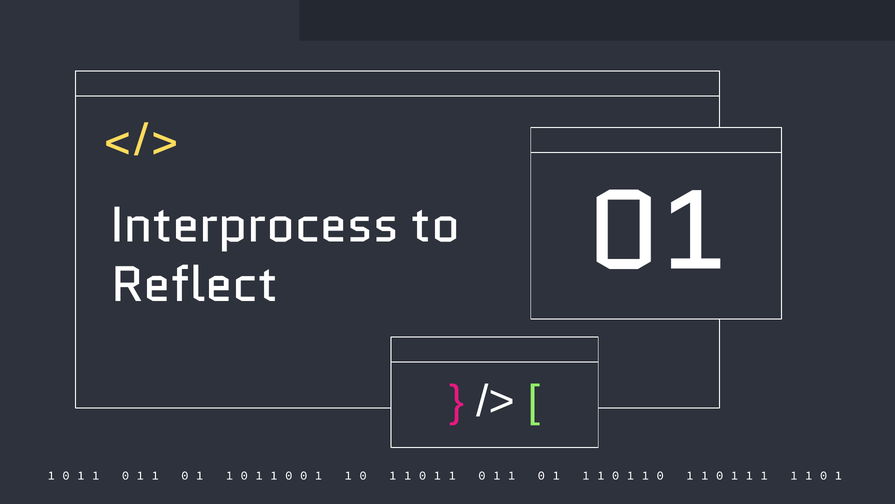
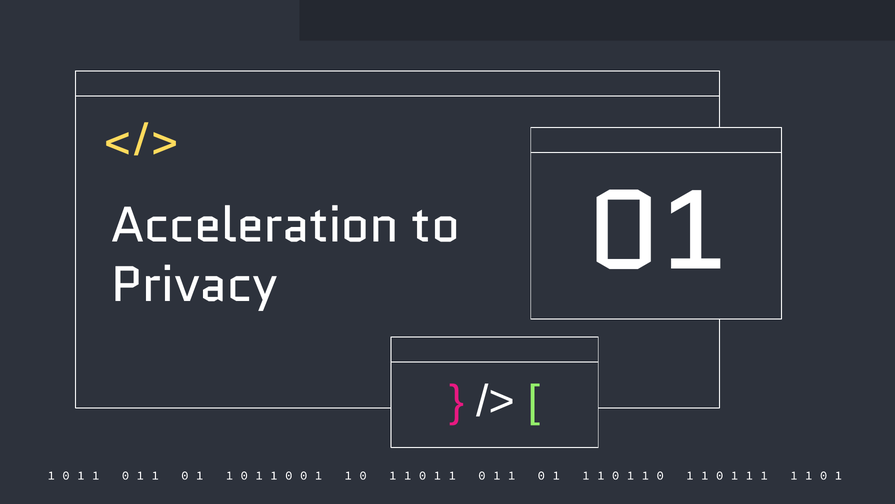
Interprocess: Interprocess -> Acceleration
Reflect: Reflect -> Privacy
